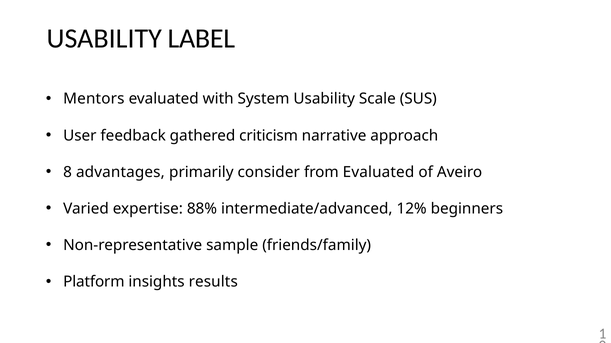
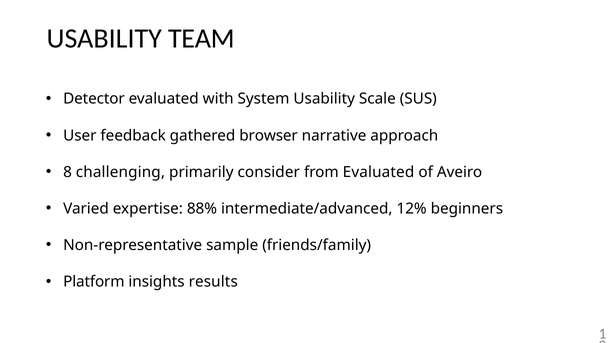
LABEL: LABEL -> TEAM
Mentors: Mentors -> Detector
criticism: criticism -> browser
advantages: advantages -> challenging
